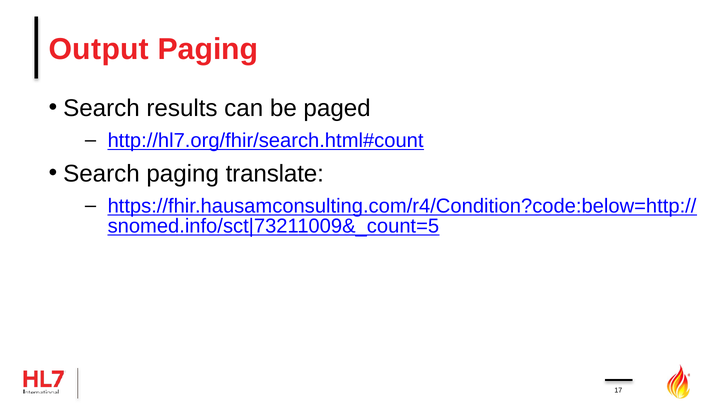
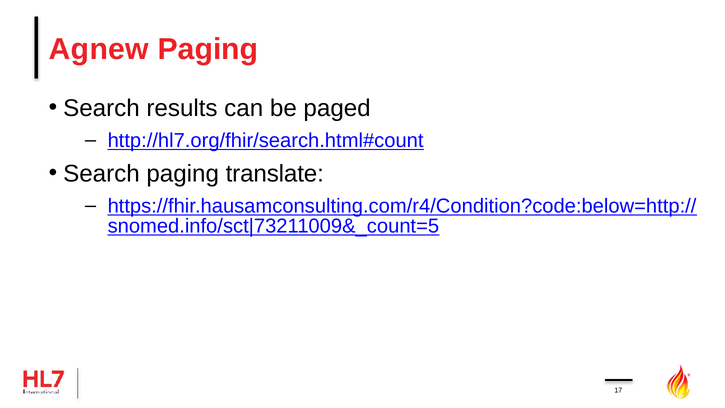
Output: Output -> Agnew
